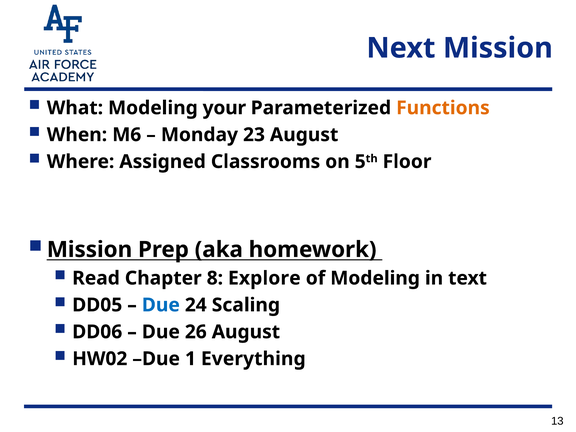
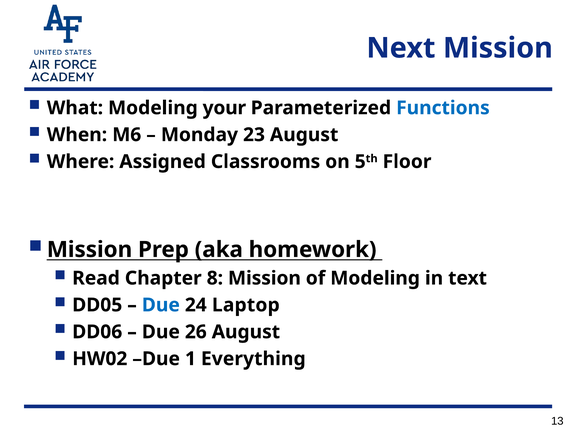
Functions colour: orange -> blue
8 Explore: Explore -> Mission
Scaling: Scaling -> Laptop
